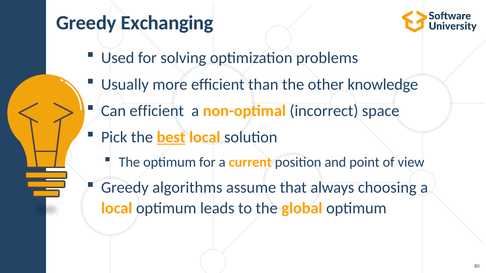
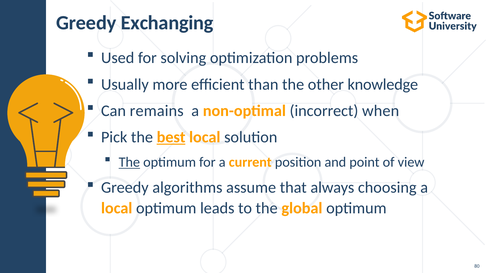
Can efficient: efficient -> remains
space: space -> when
The at (129, 162) underline: none -> present
